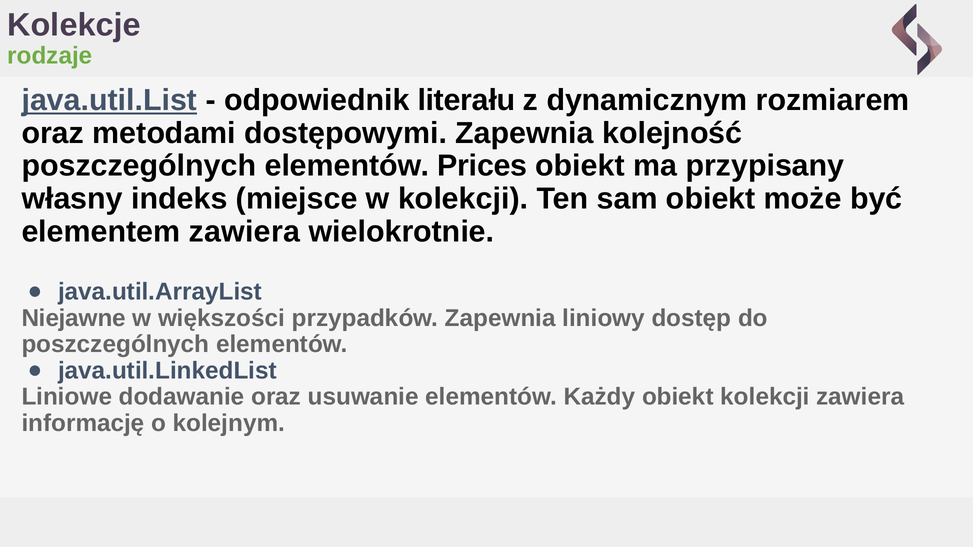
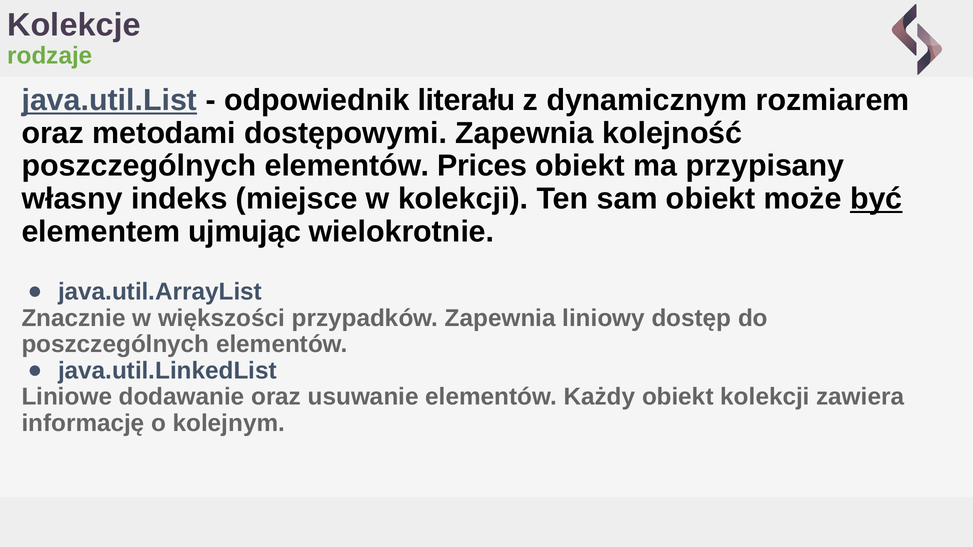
być underline: none -> present
elementem zawiera: zawiera -> ujmując
Niejawne: Niejawne -> Znacznie
